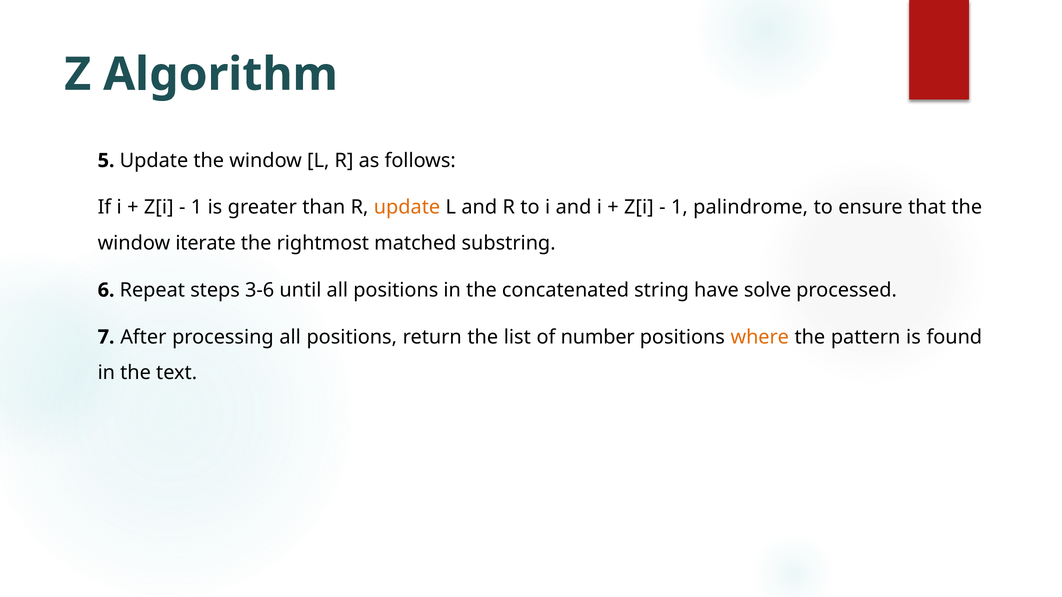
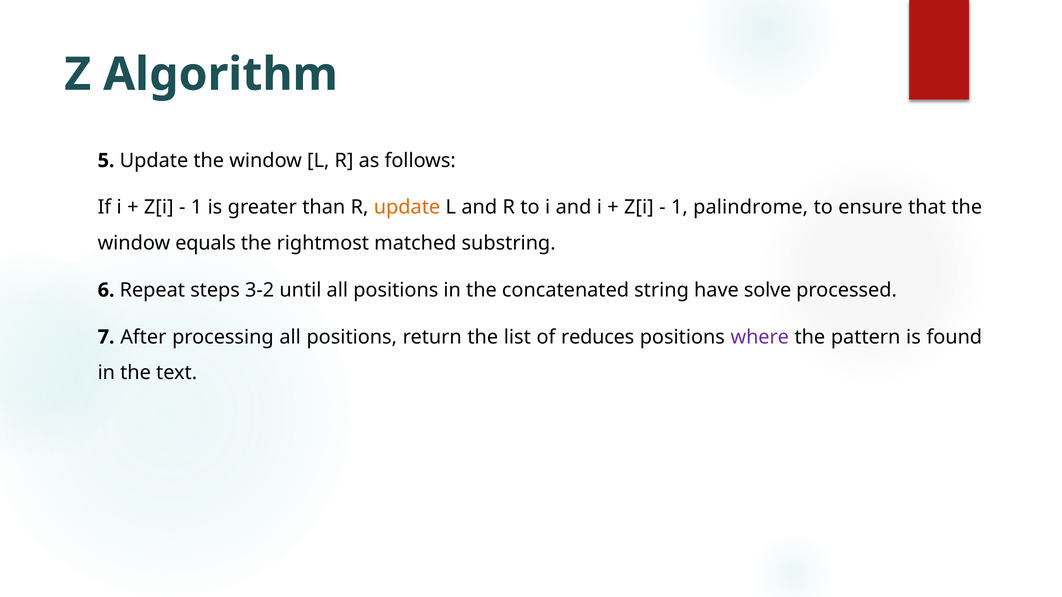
iterate: iterate -> equals
3-6: 3-6 -> 3-2
number: number -> reduces
where colour: orange -> purple
